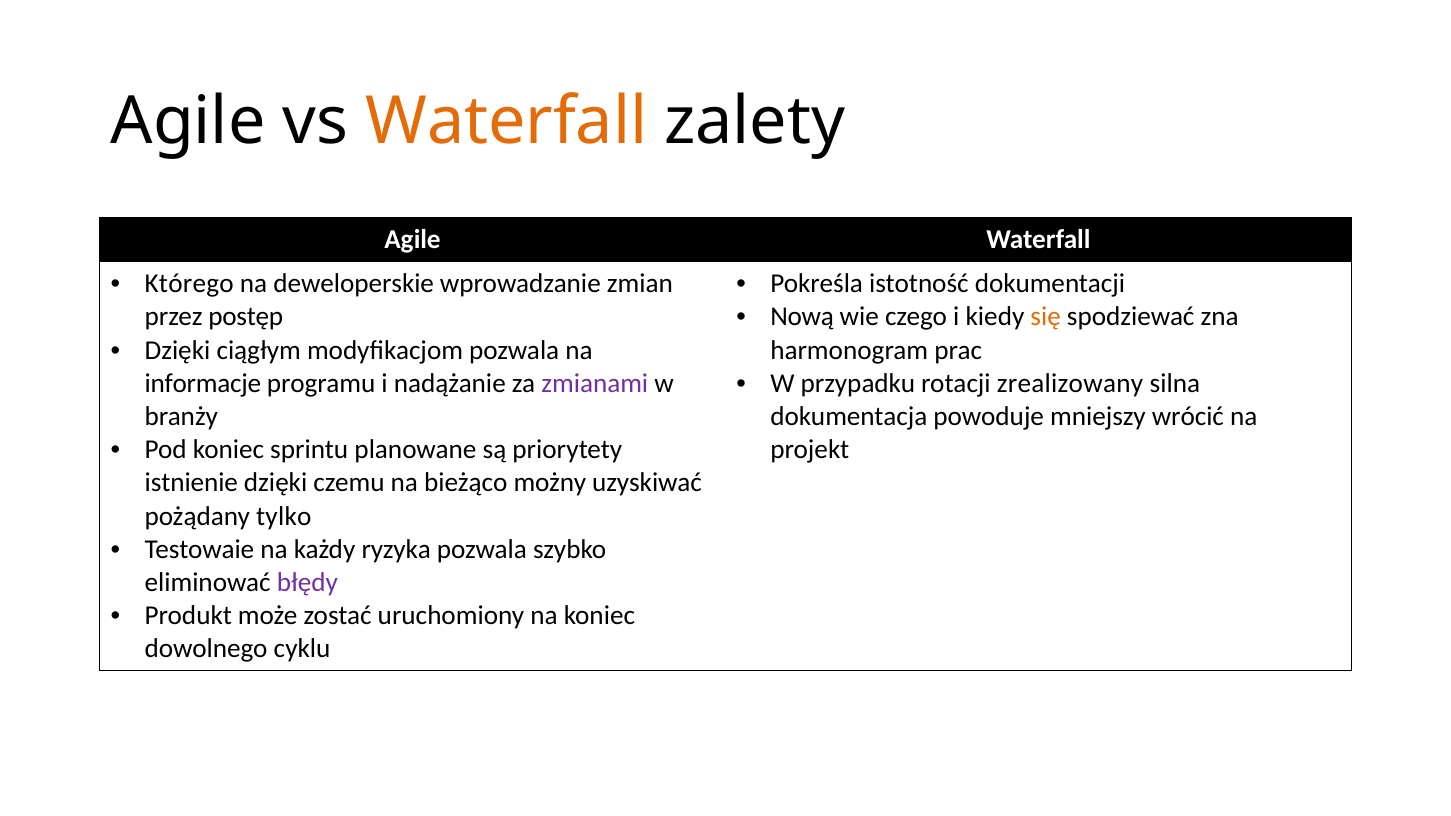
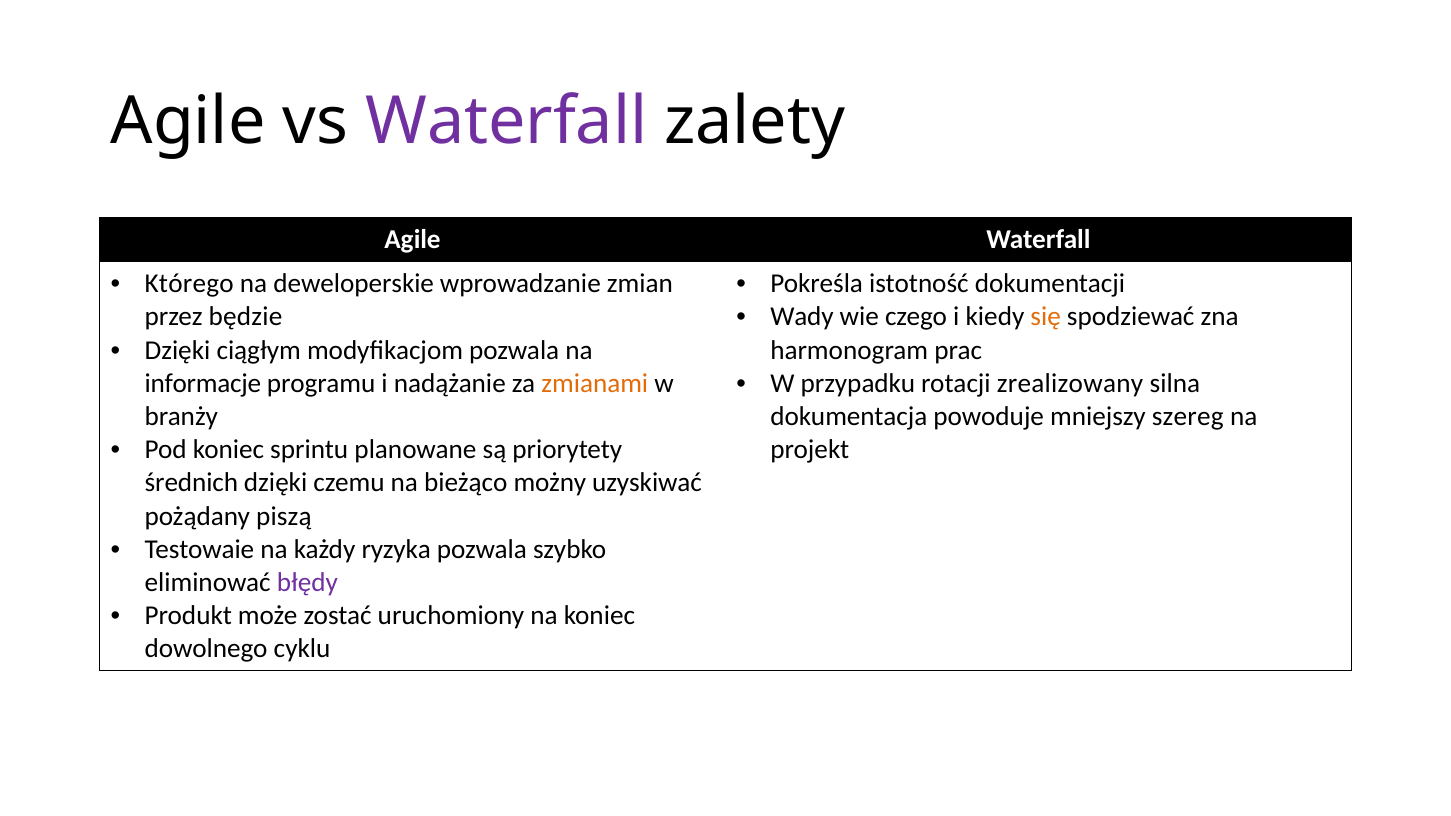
Waterfall at (506, 122) colour: orange -> purple
Nową: Nową -> Wady
postęp: postęp -> będzie
zmianami colour: purple -> orange
wrócić: wrócić -> szereg
istnienie: istnienie -> średnich
tylko: tylko -> piszą
